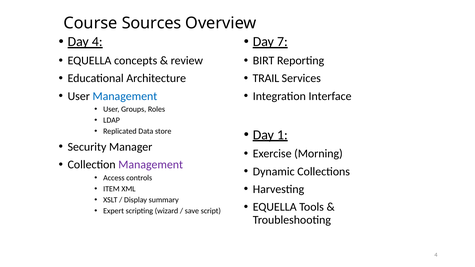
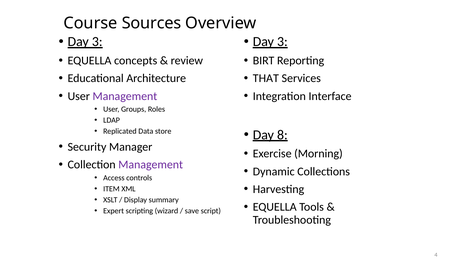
4 at (97, 42): 4 -> 3
7 at (282, 42): 7 -> 3
TRAIL: TRAIL -> THAT
Management at (125, 96) colour: blue -> purple
1: 1 -> 8
